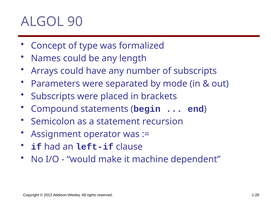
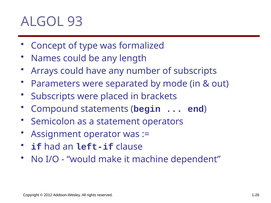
90: 90 -> 93
recursion: recursion -> operators
